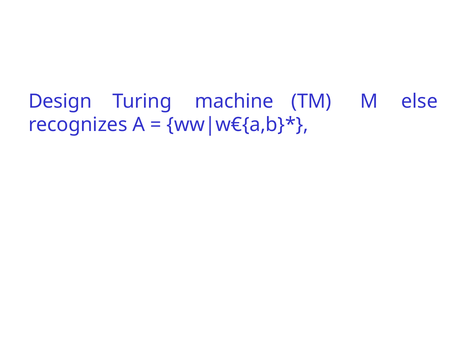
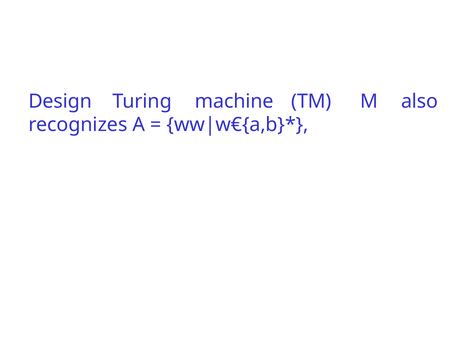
else: else -> also
